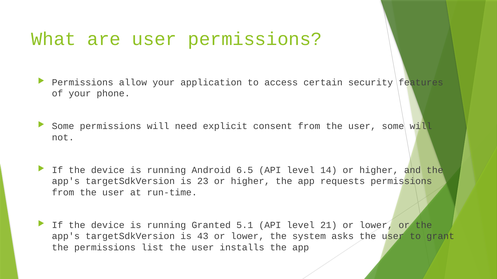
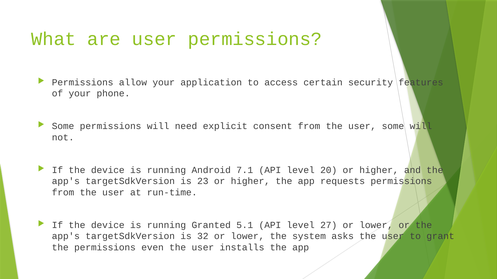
6.5: 6.5 -> 7.1
14: 14 -> 20
21: 21 -> 27
43: 43 -> 32
list: list -> even
